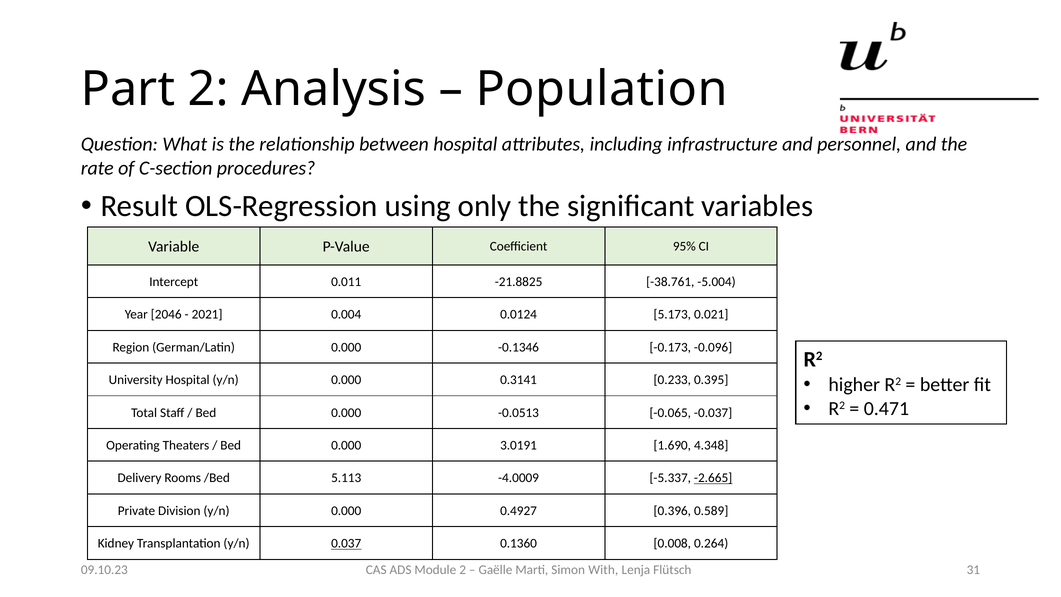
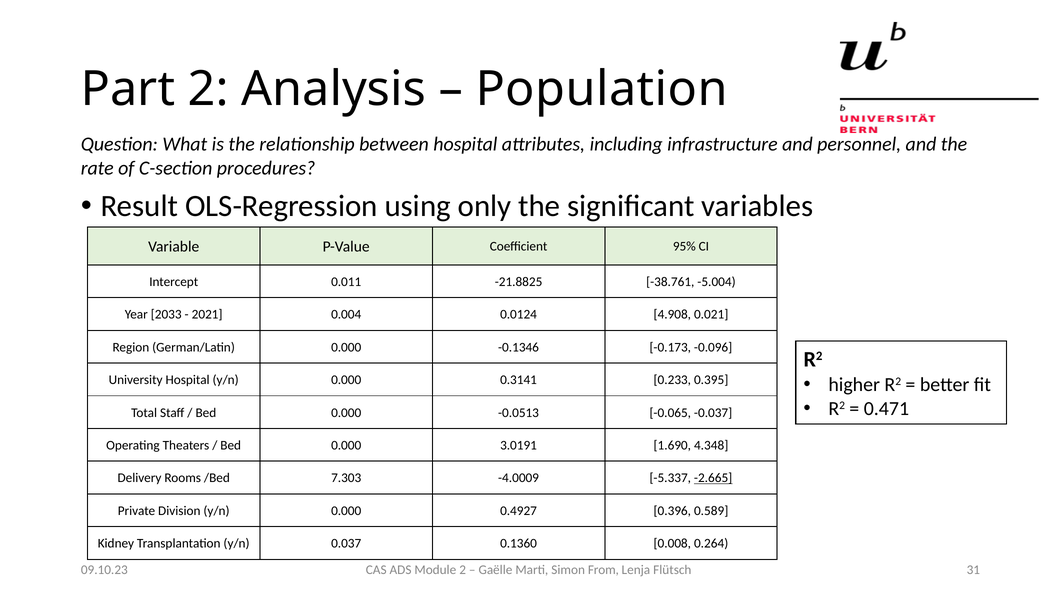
2046: 2046 -> 2033
5.173: 5.173 -> 4.908
5.113: 5.113 -> 7.303
0.037 underline: present -> none
With: With -> From
